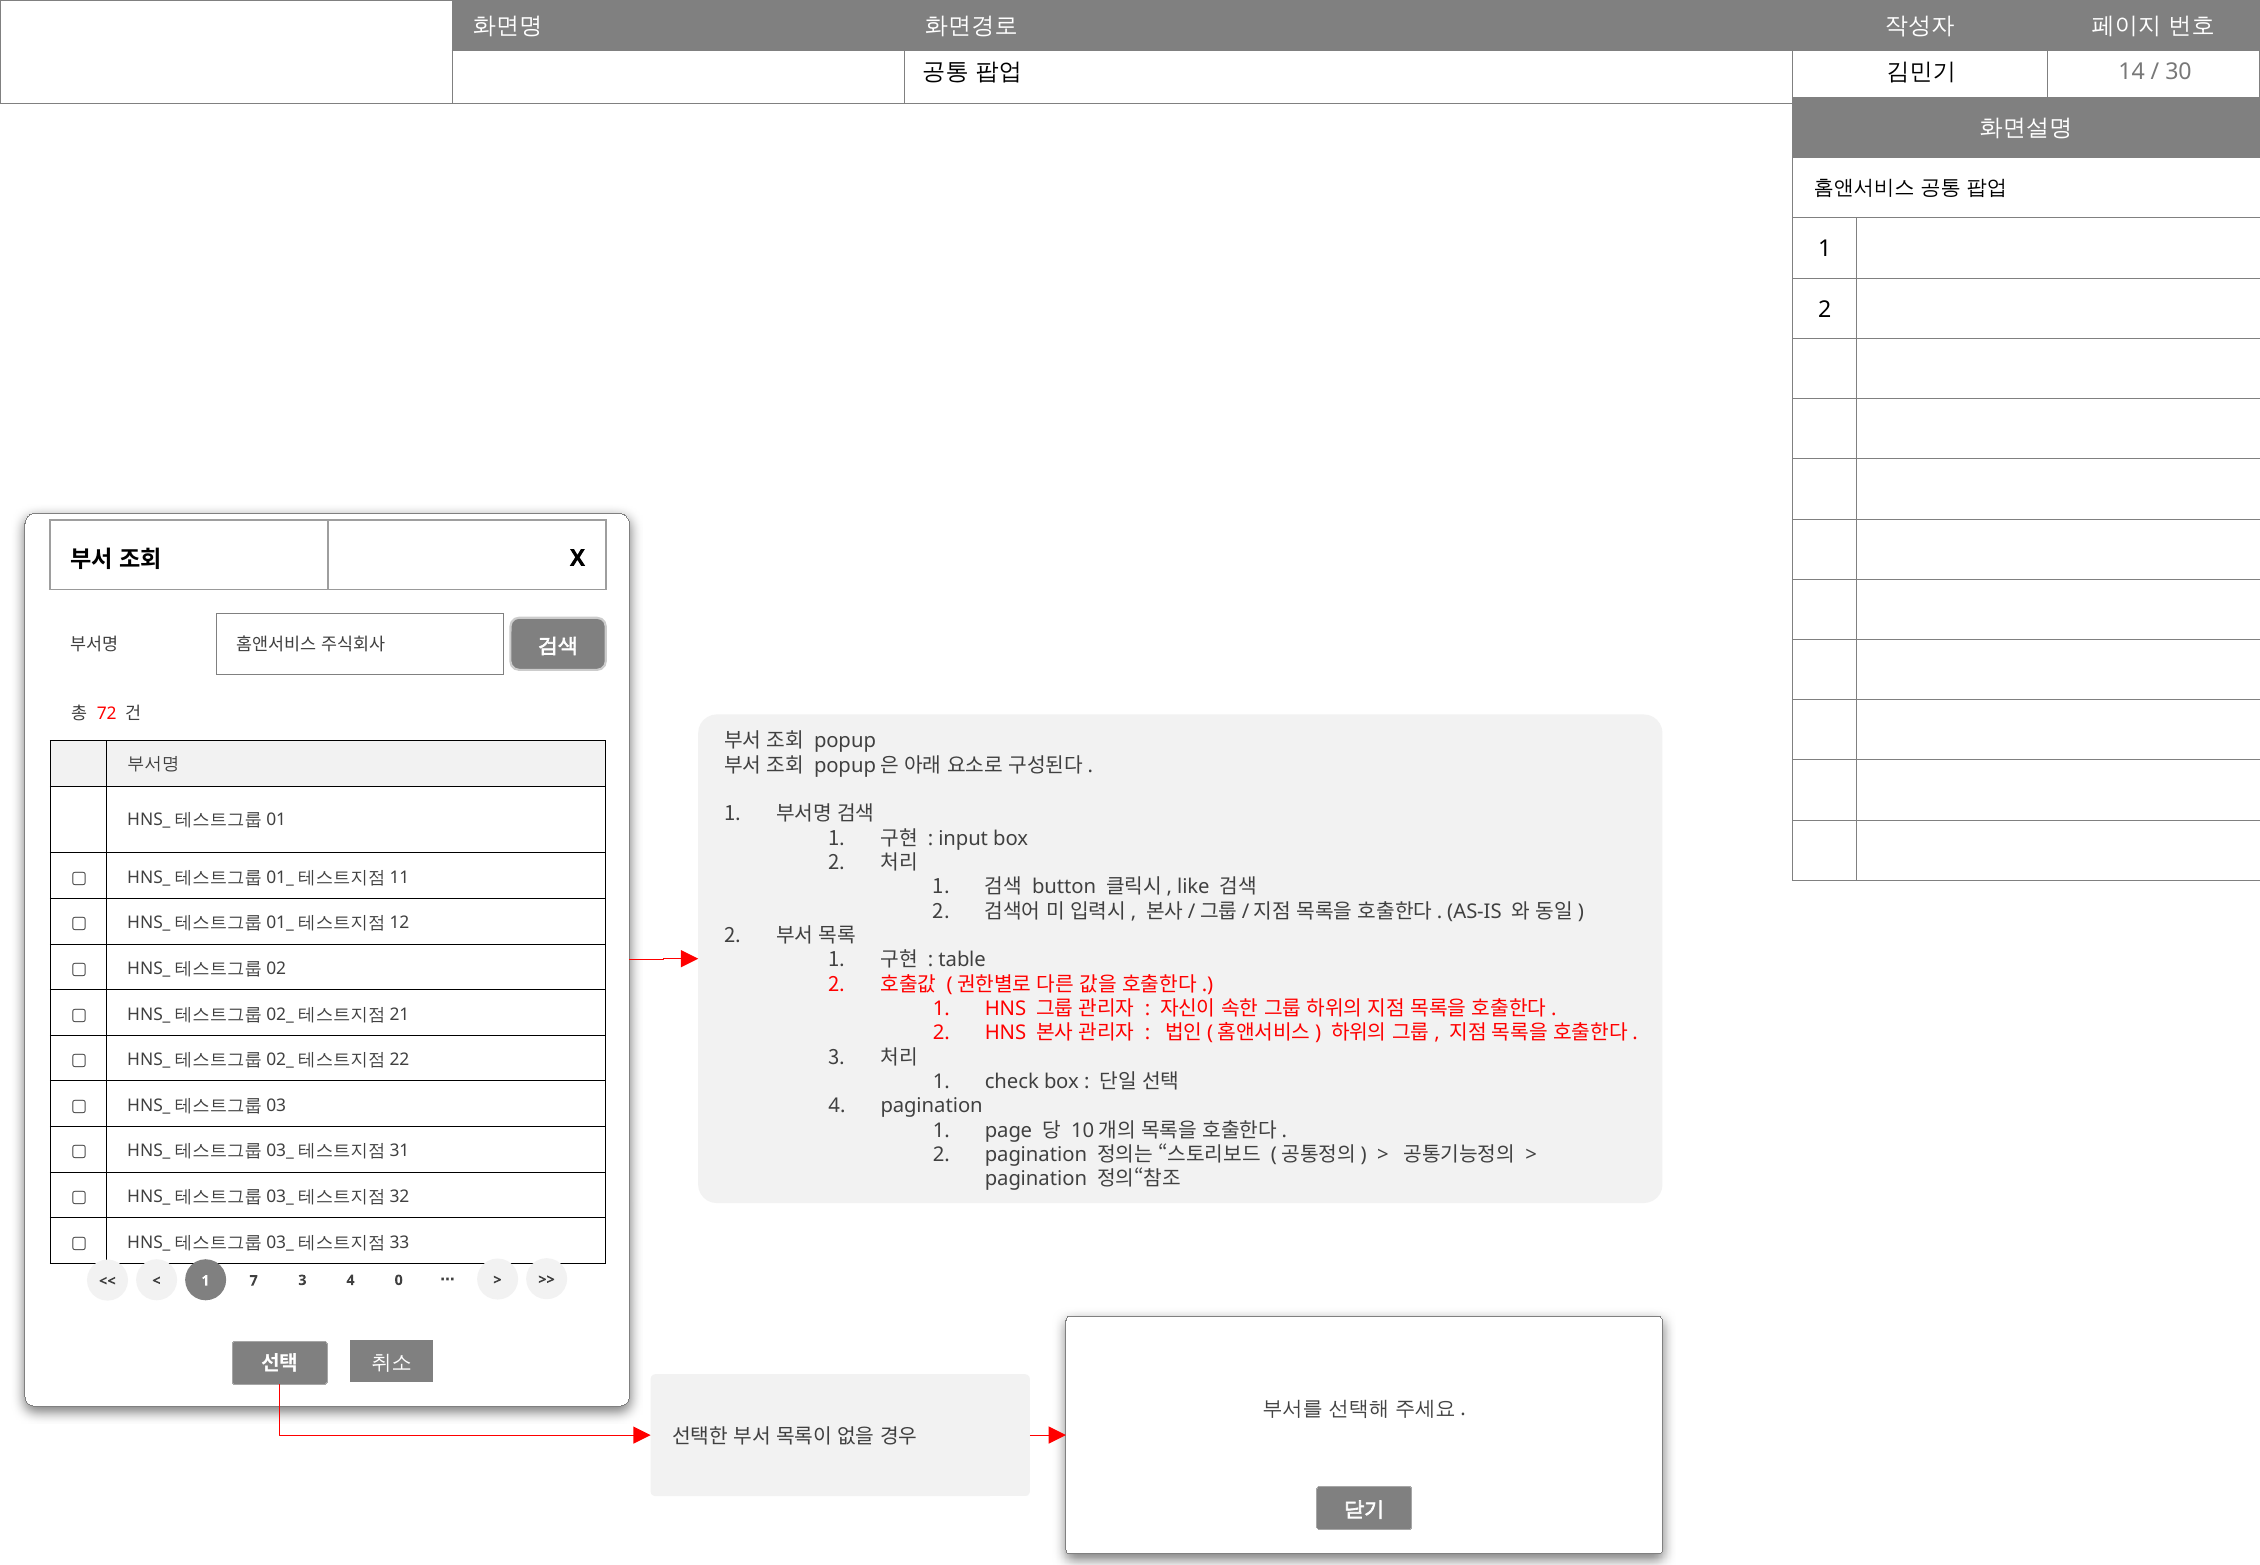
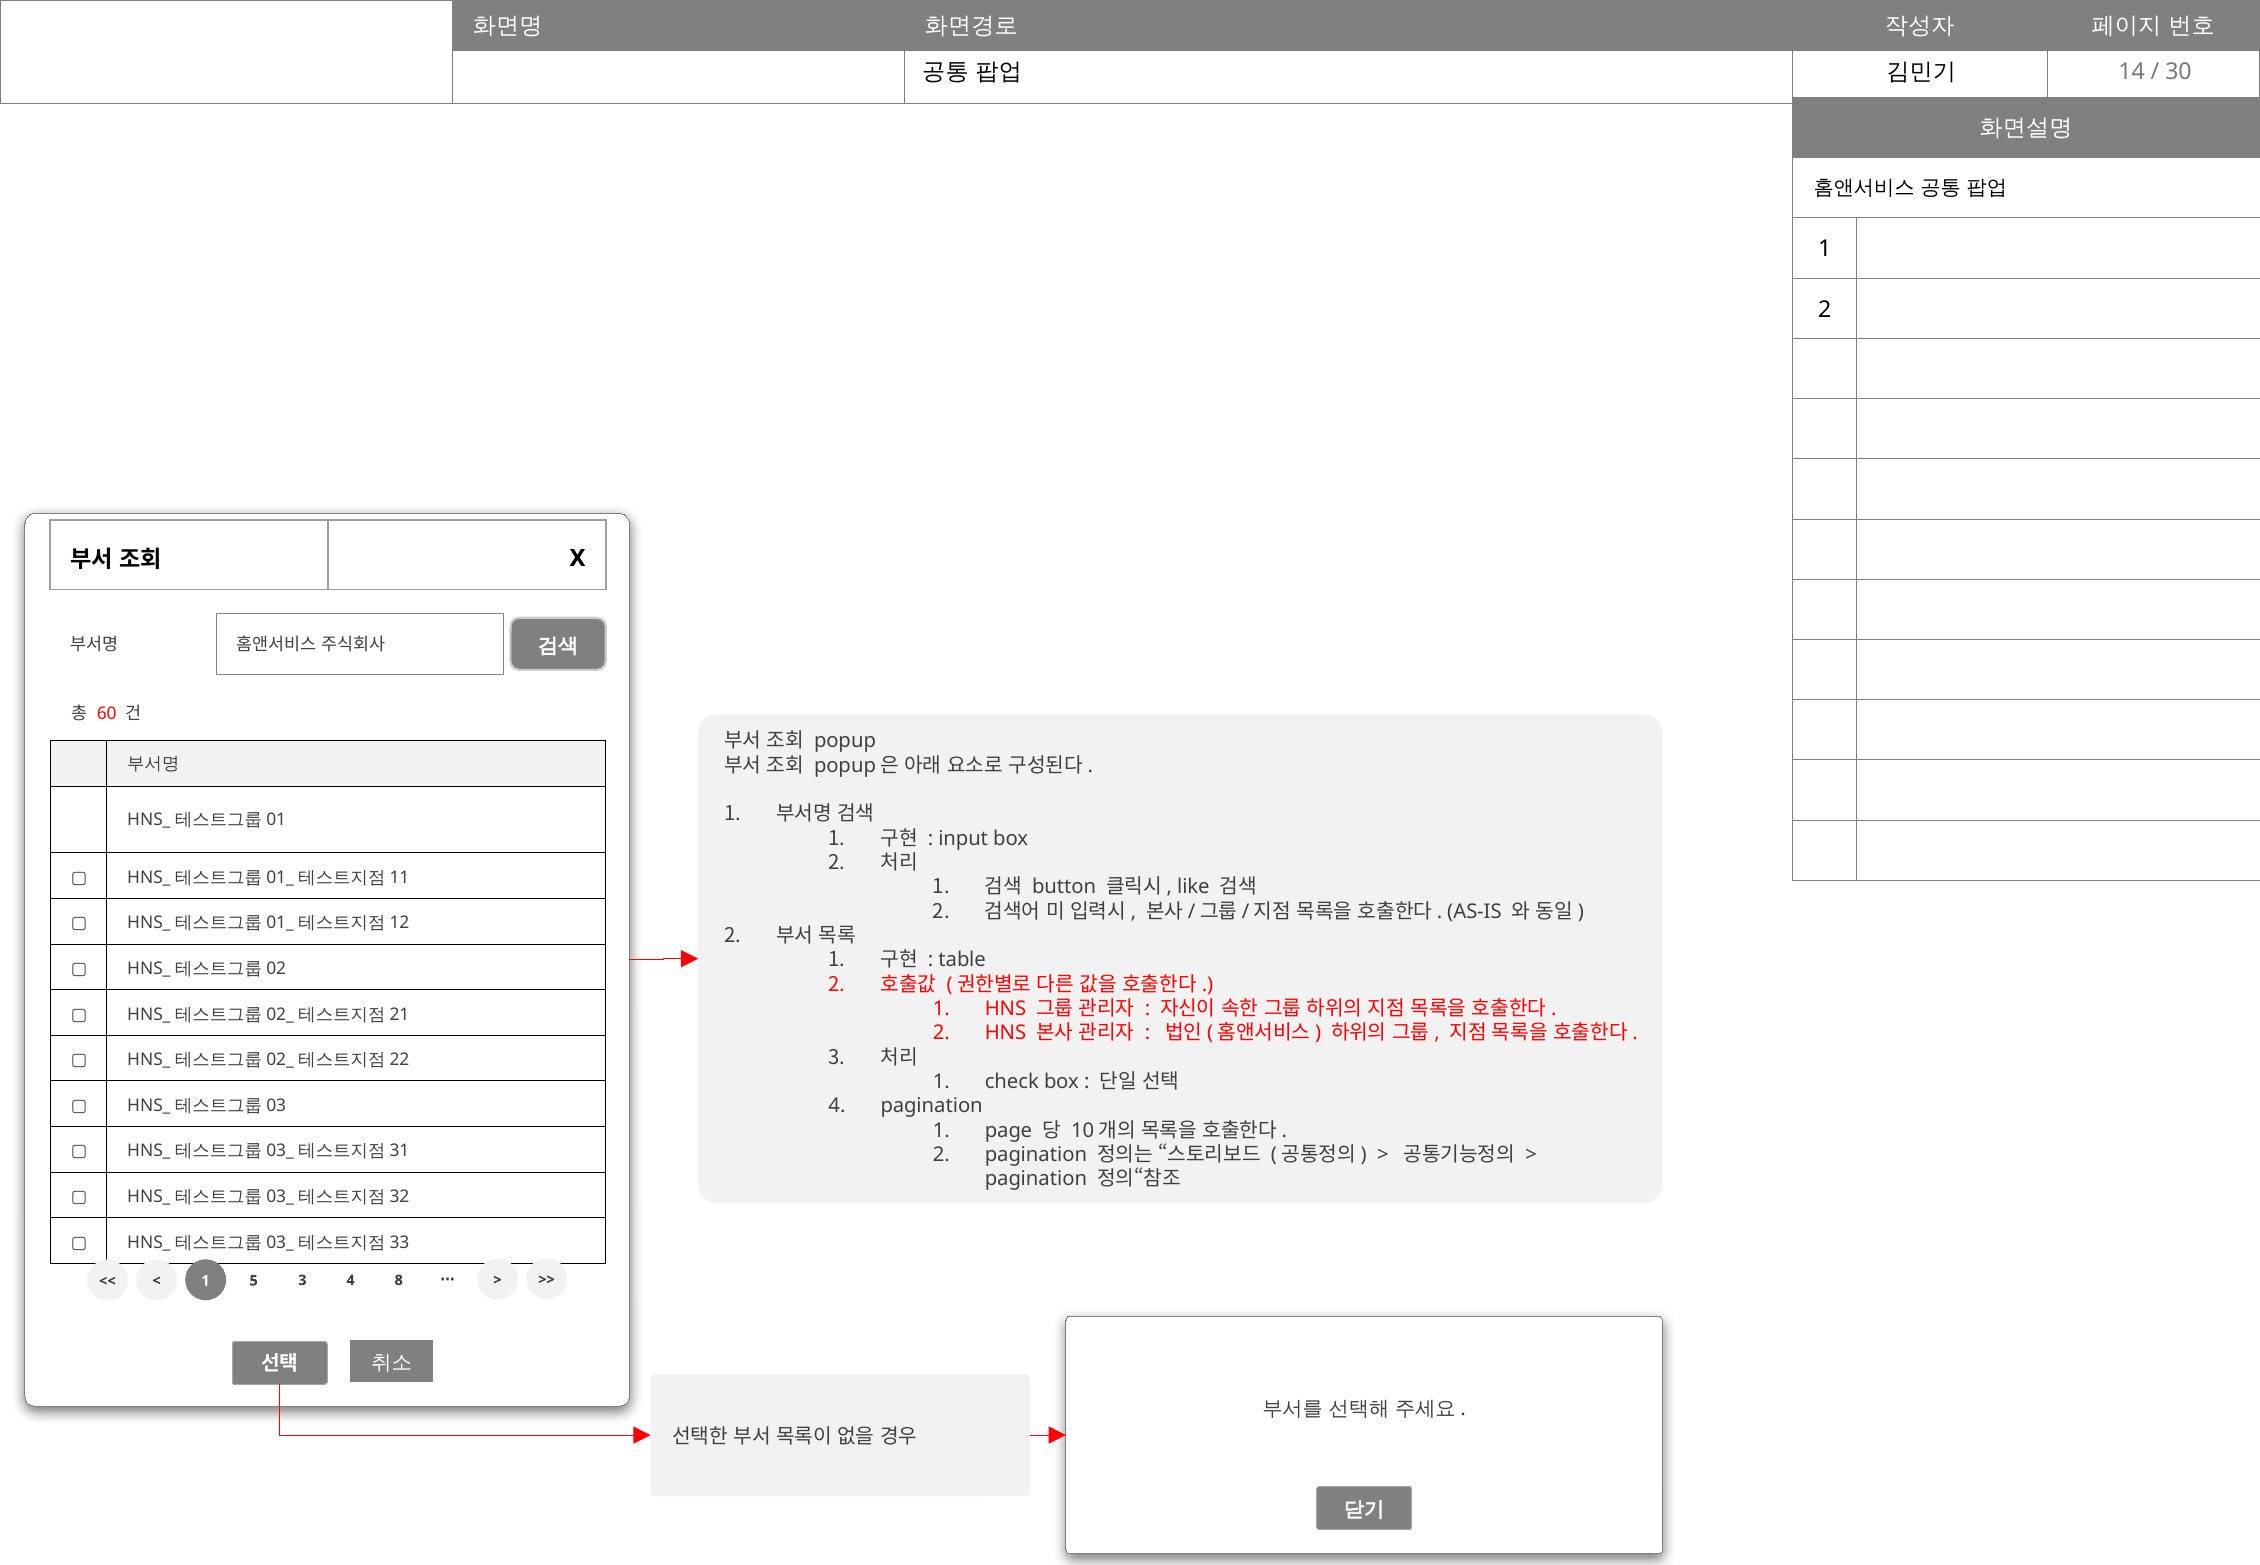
72: 72 -> 60
7: 7 -> 5
0: 0 -> 8
